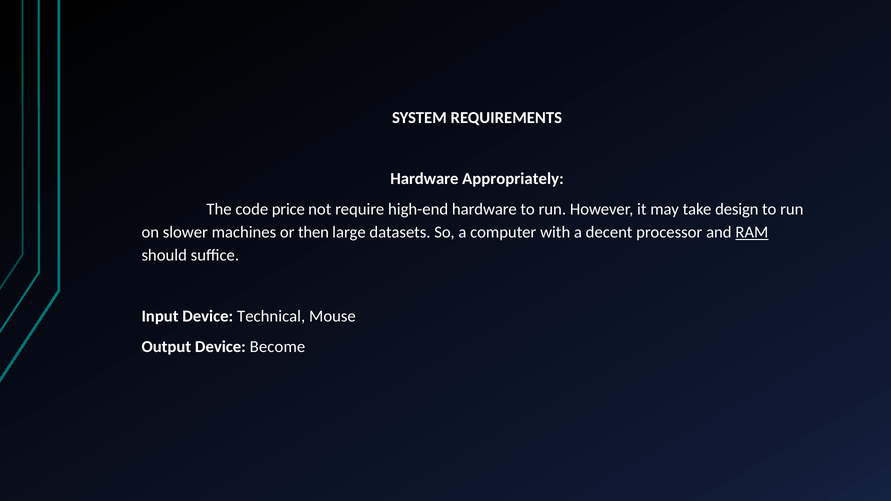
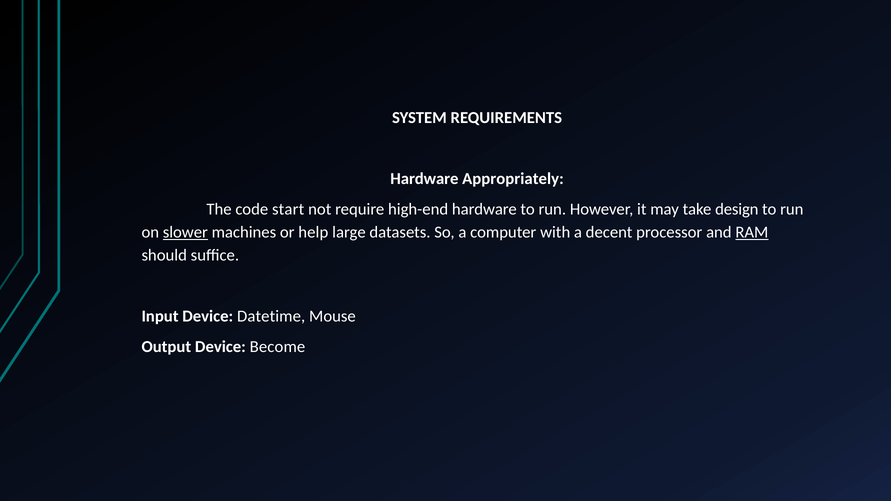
price: price -> start
slower underline: none -> present
then: then -> help
Technical: Technical -> Datetime
